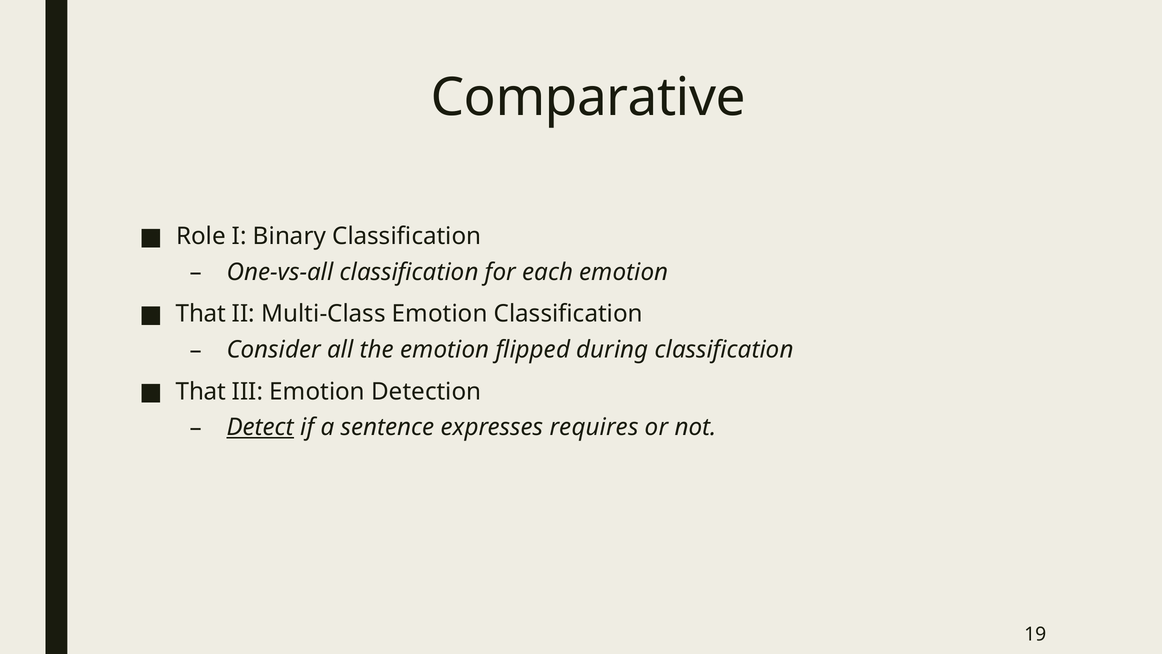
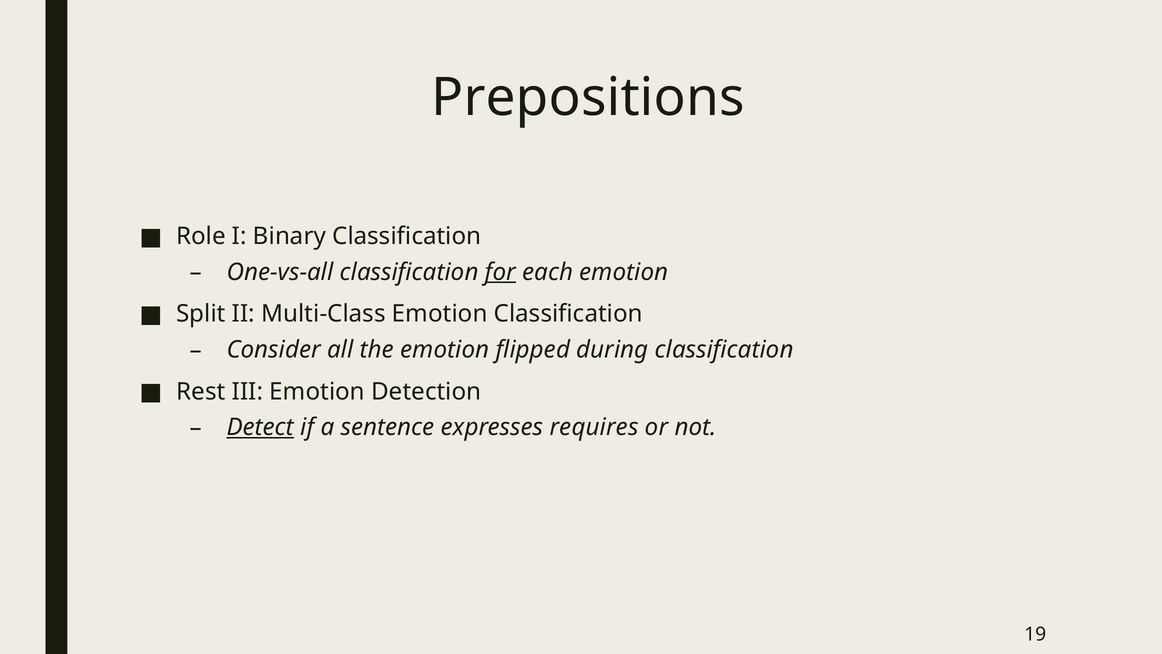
Comparative: Comparative -> Prepositions
for underline: none -> present
That at (201, 314): That -> Split
That at (201, 391): That -> Rest
